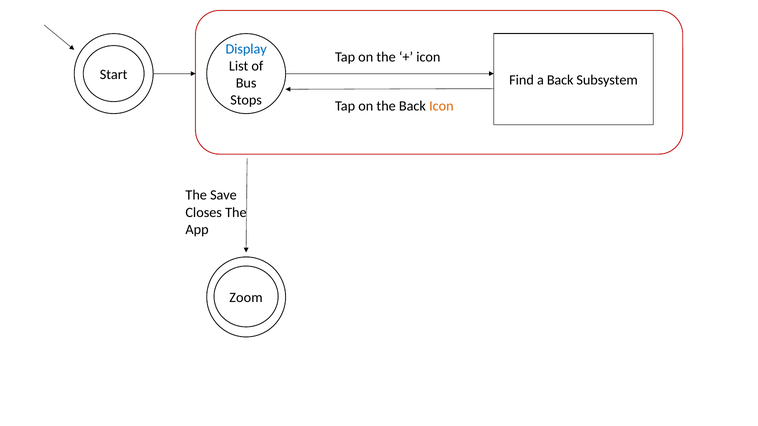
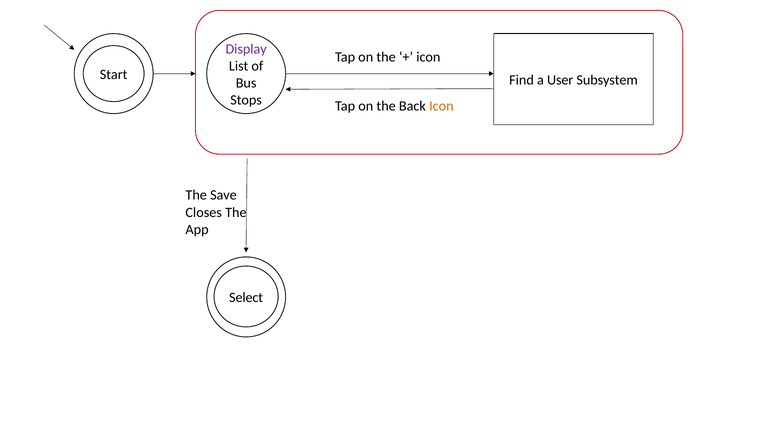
Display colour: blue -> purple
a Back: Back -> User
Zoom: Zoom -> Select
